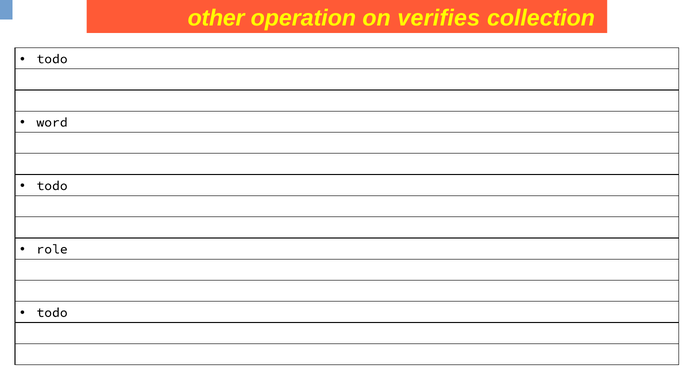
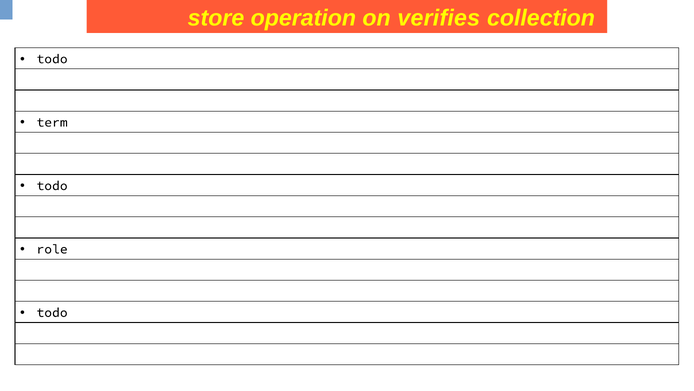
other: other -> store
word: word -> term
